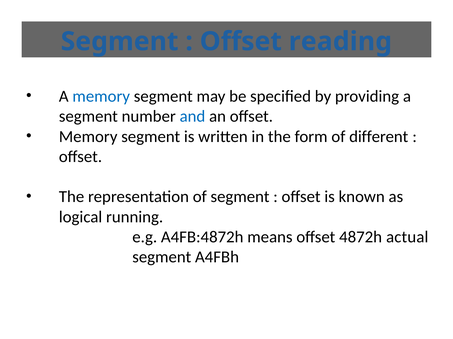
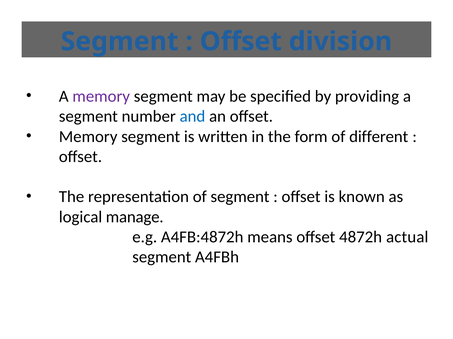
reading: reading -> division
memory at (101, 96) colour: blue -> purple
running: running -> manage
